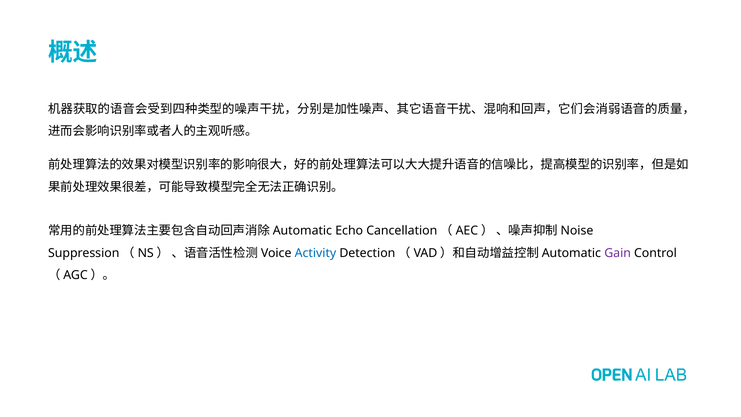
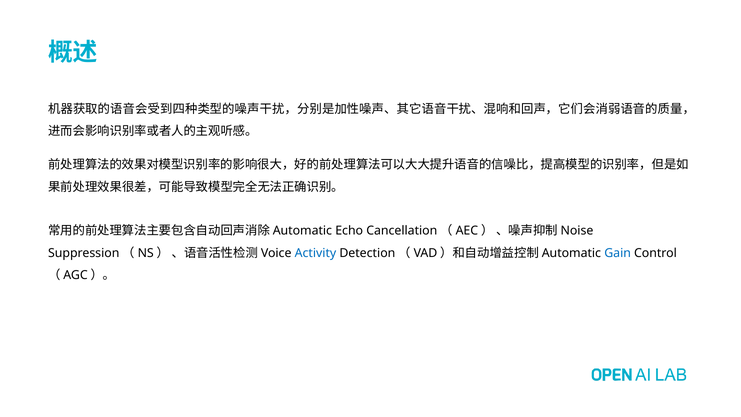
Gain colour: purple -> blue
